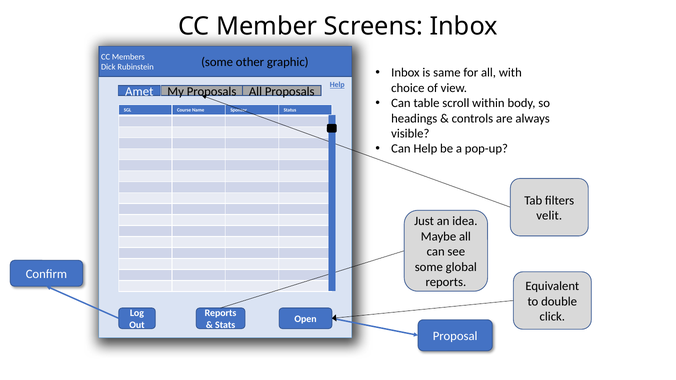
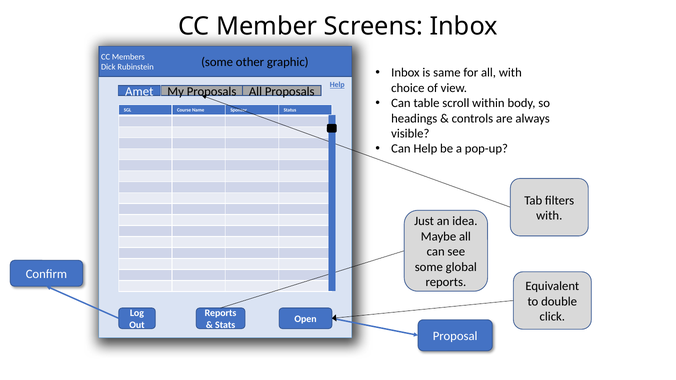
velit at (549, 216): velit -> with
